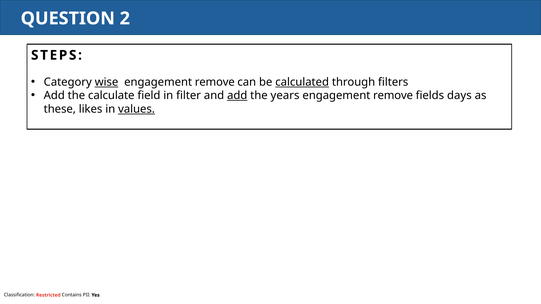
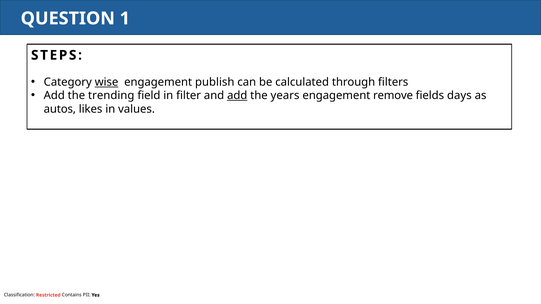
2: 2 -> 1
remove at (215, 82): remove -> publish
calculated underline: present -> none
calculate: calculate -> trending
these: these -> autos
values underline: present -> none
